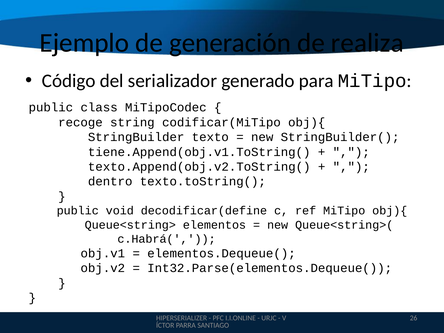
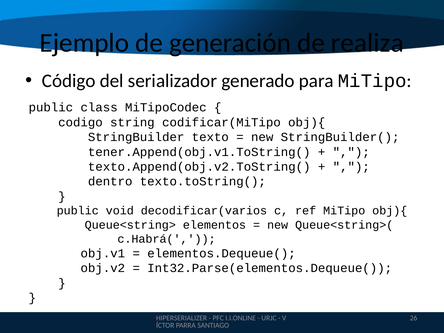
recoge: recoge -> codigo
tiene.Append(obj.v1.ToString(: tiene.Append(obj.v1.ToString( -> tener.Append(obj.v1.ToString(
decodificar(define: decodificar(define -> decodificar(varios
